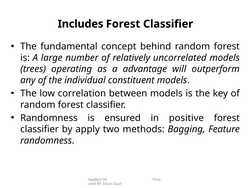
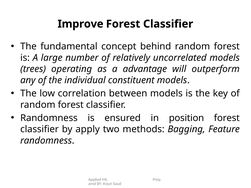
Includes: Includes -> Improve
positive: positive -> position
